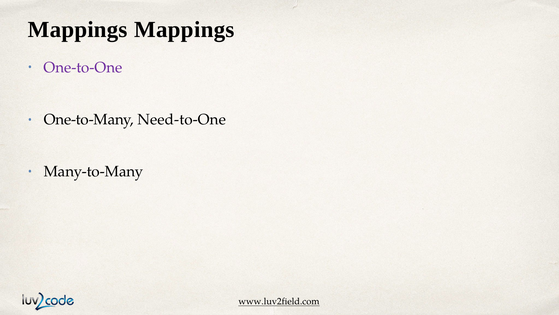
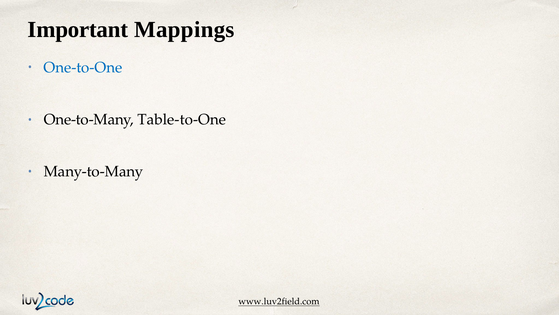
Mappings at (78, 29): Mappings -> Important
One-to-One colour: purple -> blue
Need-to-One: Need-to-One -> Table-to-One
